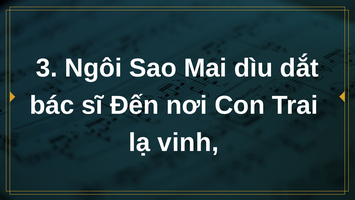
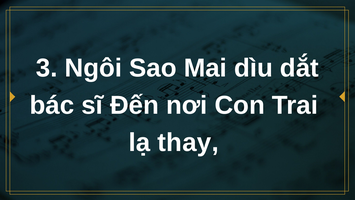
vinh: vinh -> thay
